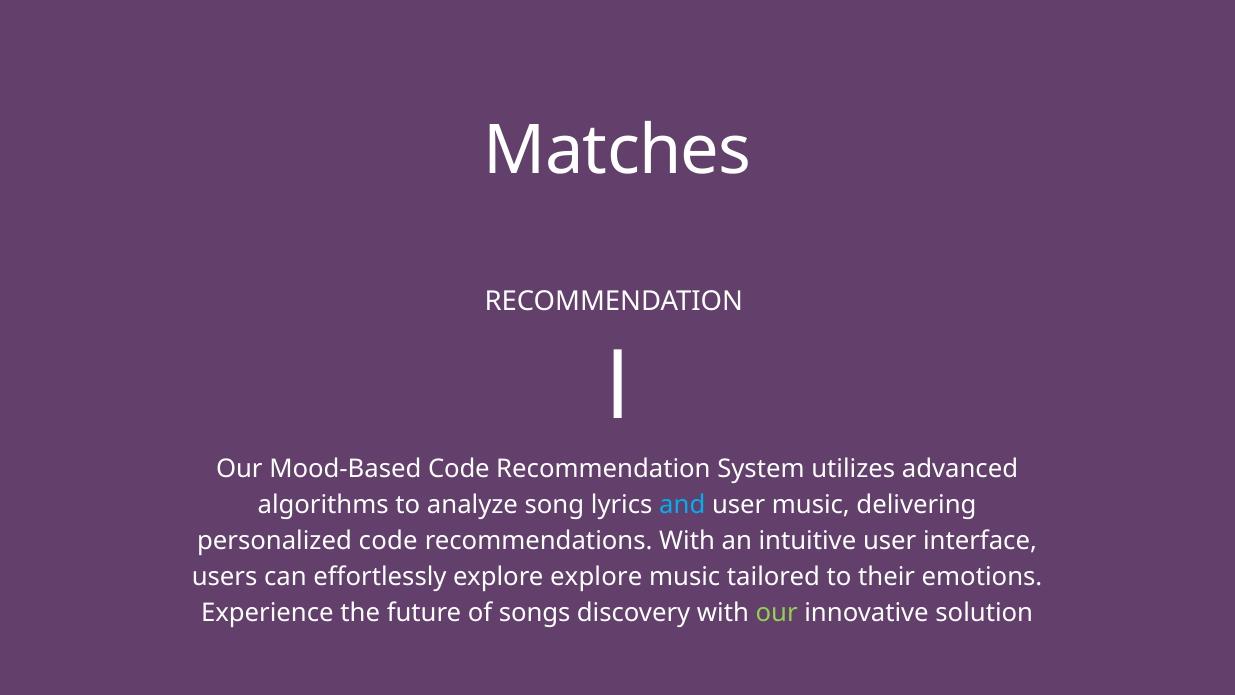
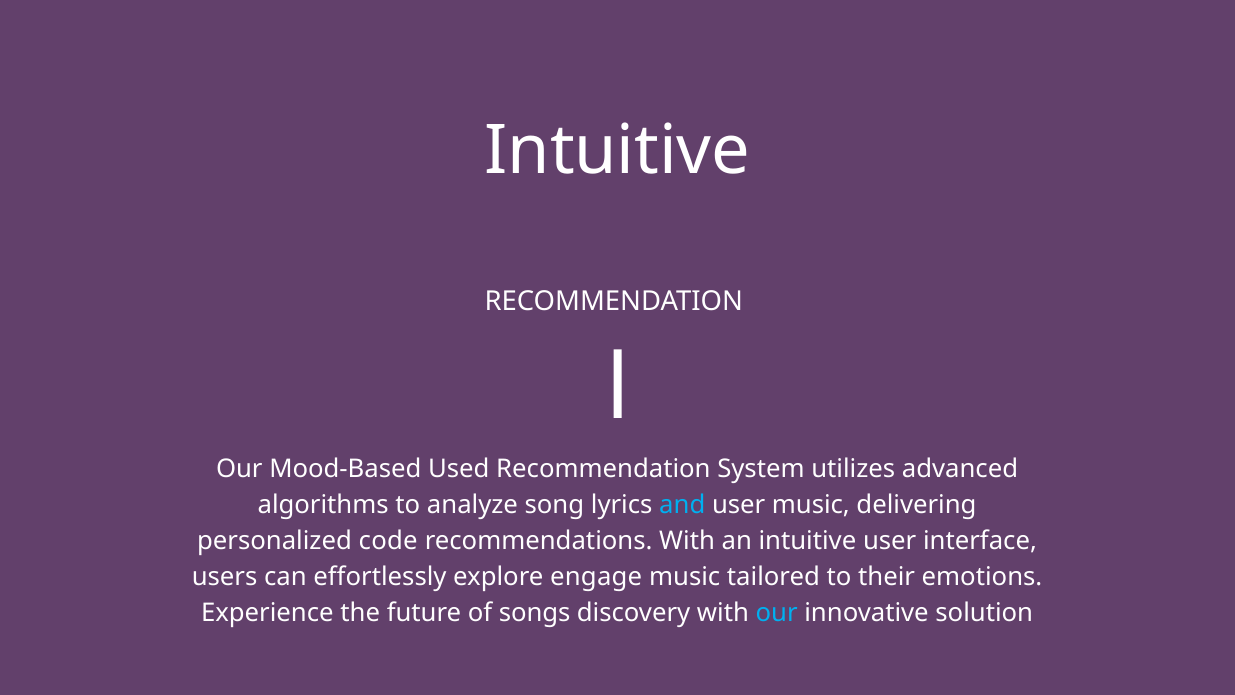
Matches at (618, 151): Matches -> Intuitive
Mood-Based Code: Code -> Used
explore explore: explore -> engage
our at (777, 613) colour: light green -> light blue
